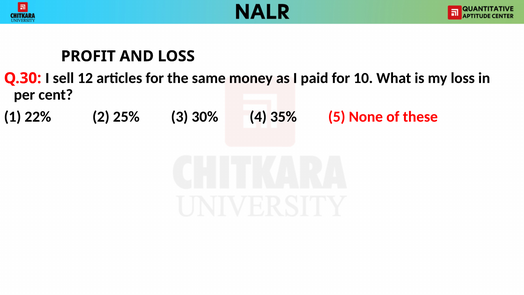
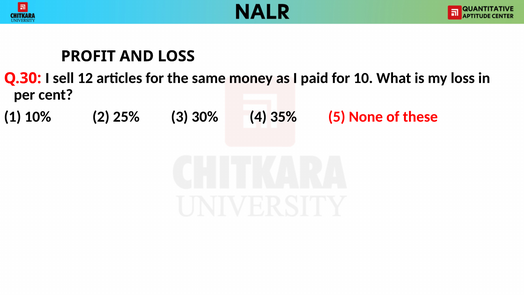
22%: 22% -> 10%
